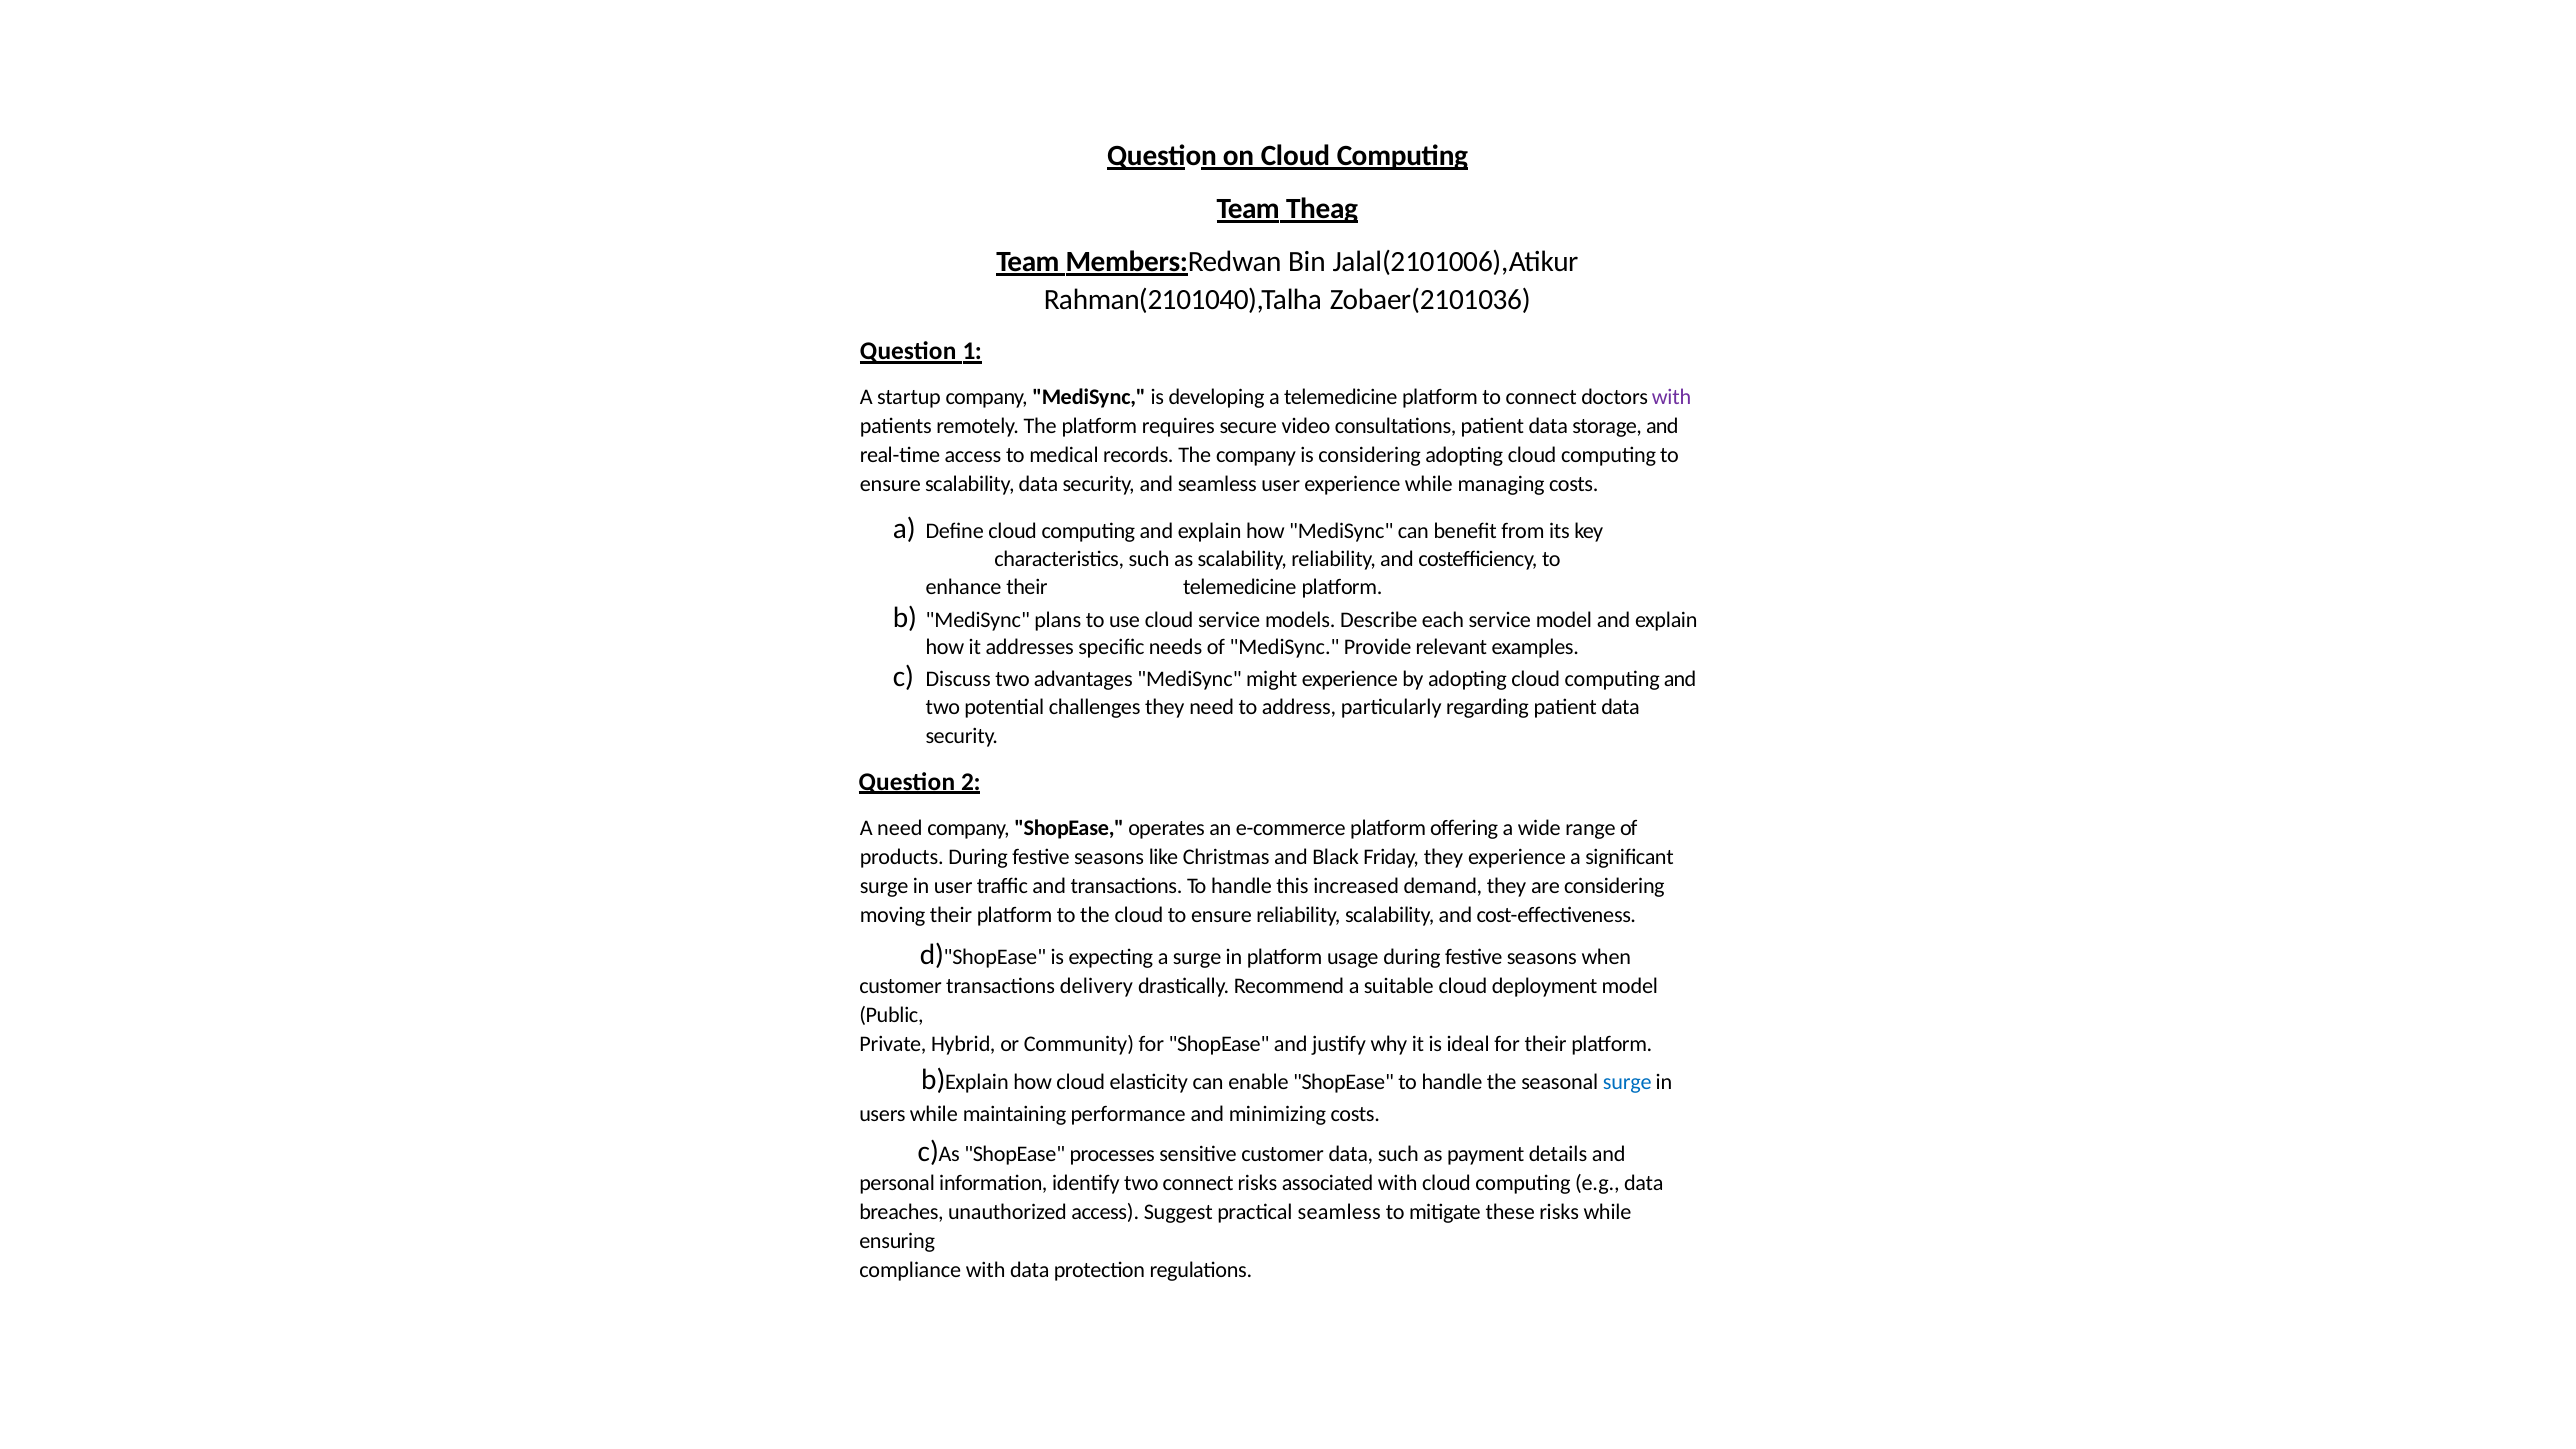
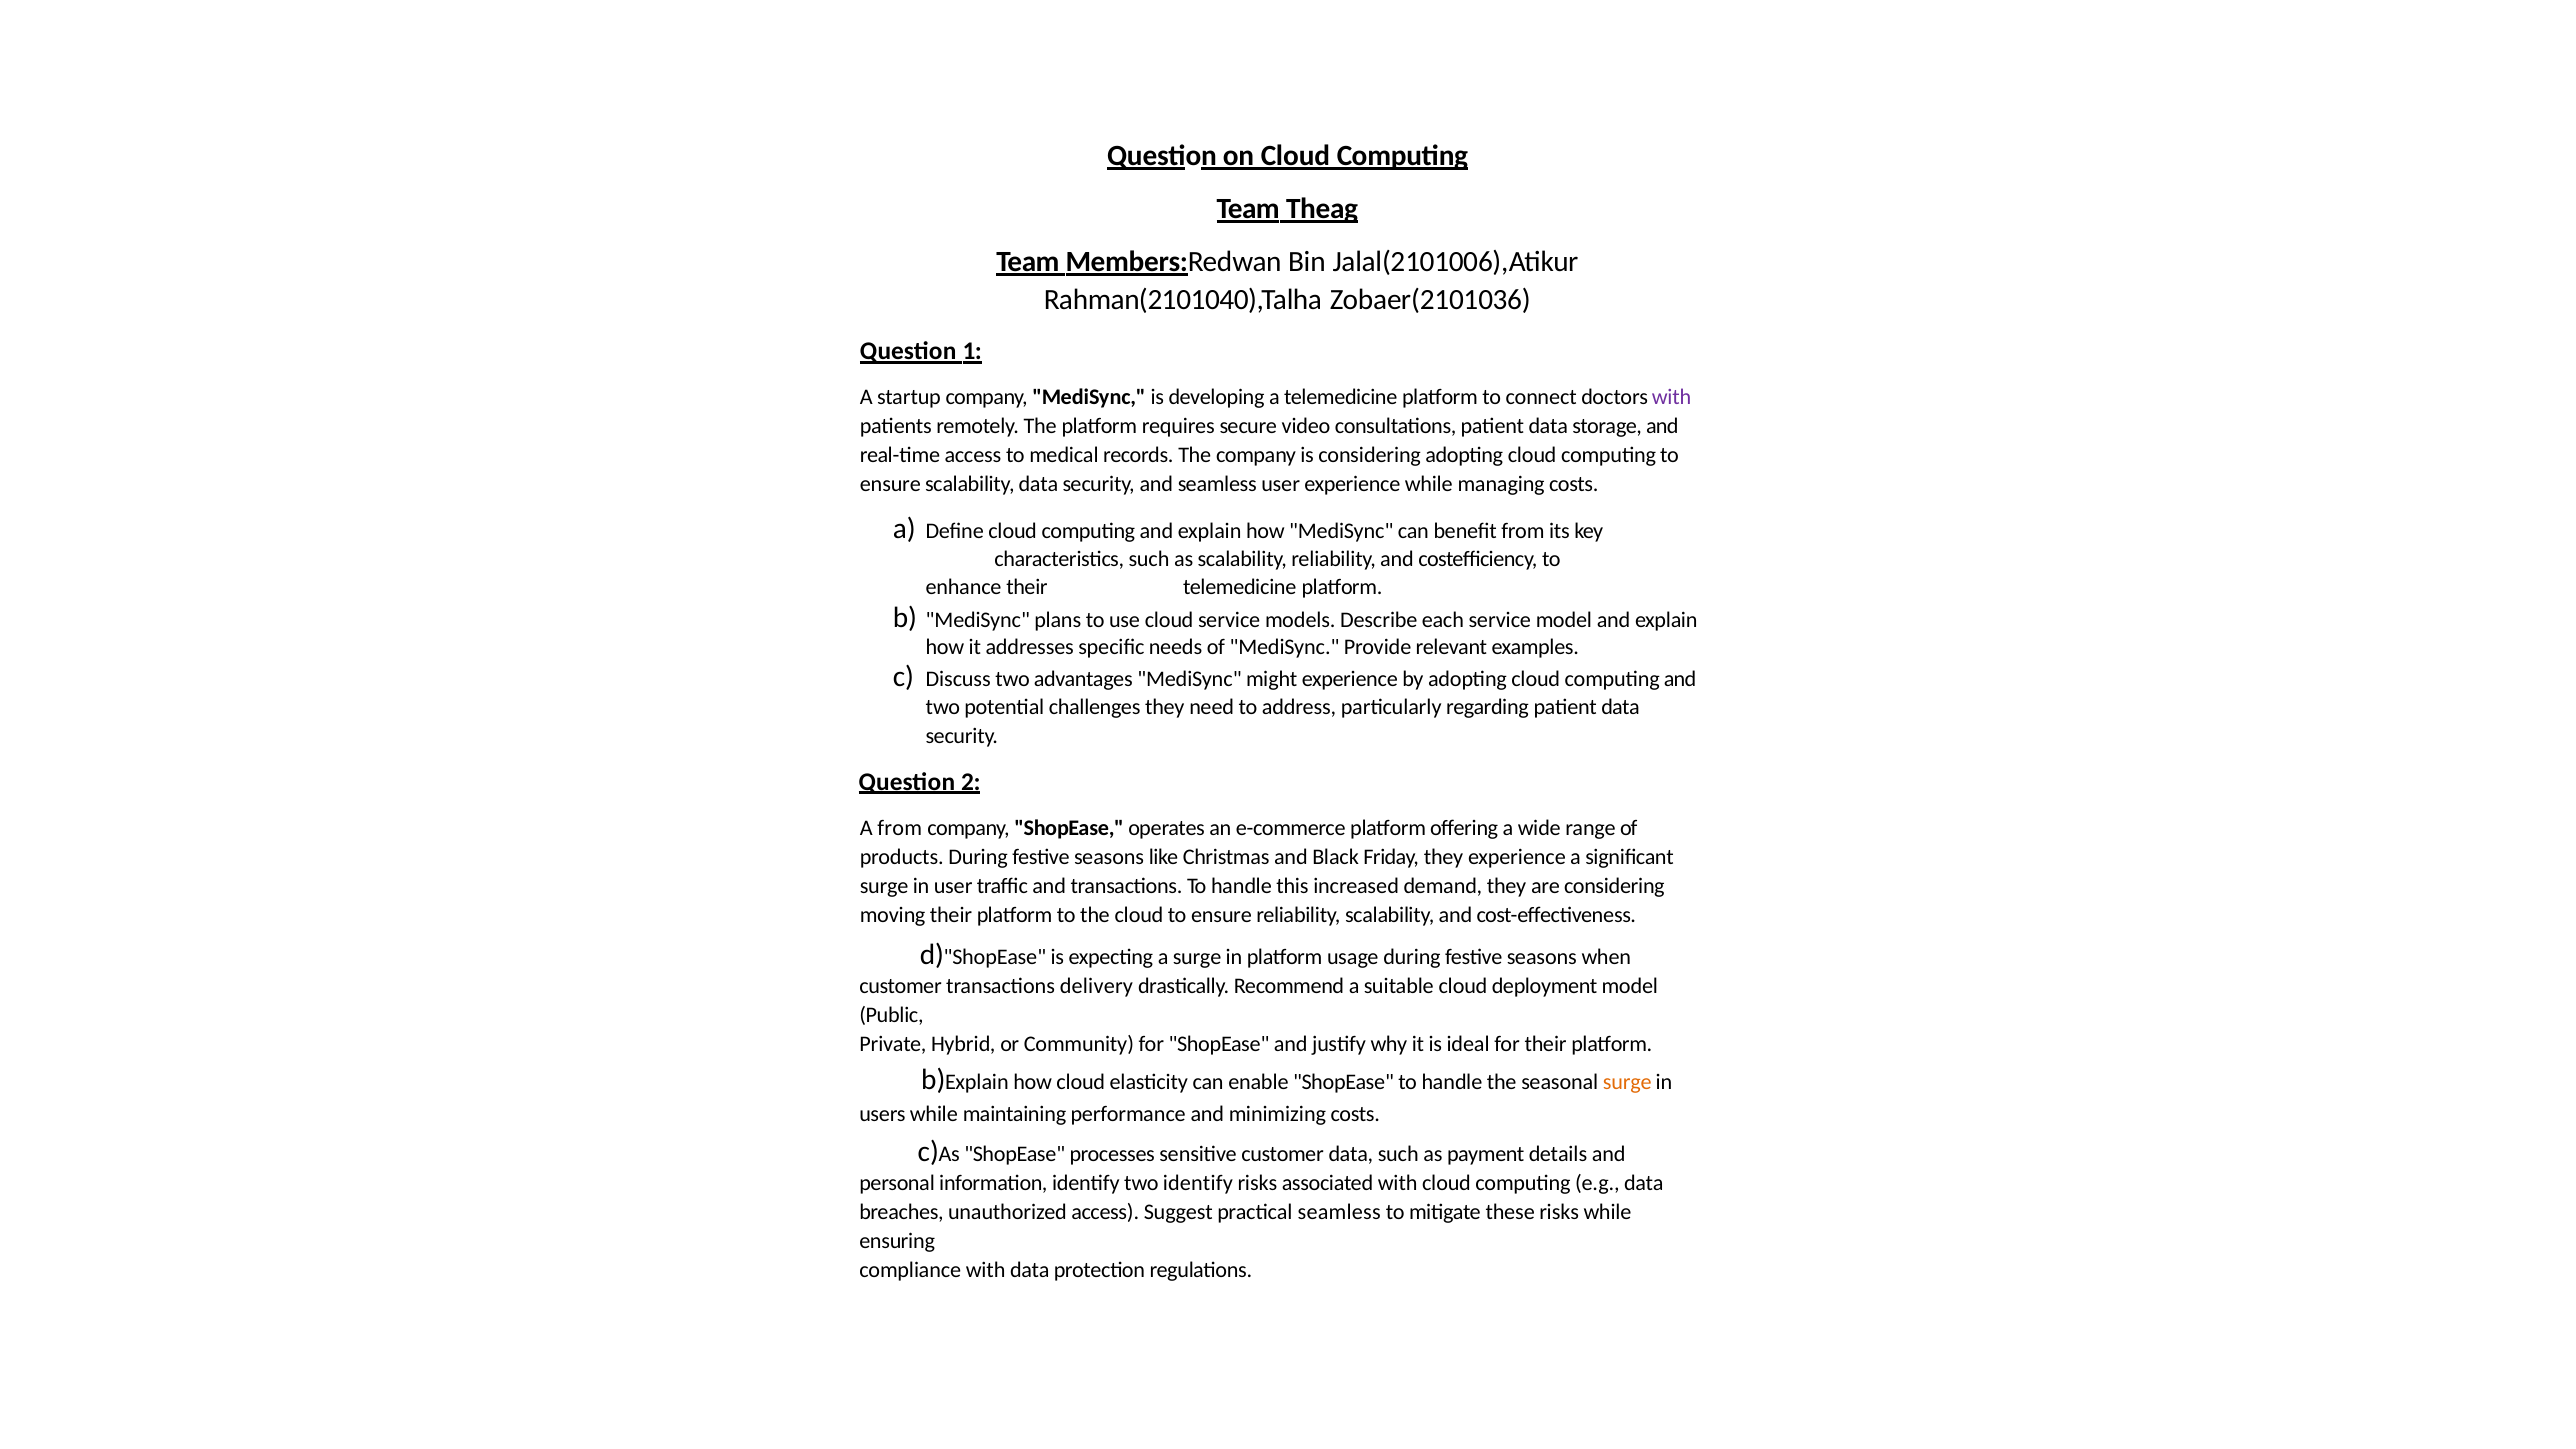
A need: need -> from
surge at (1627, 1082) colour: blue -> orange
two connect: connect -> identify
